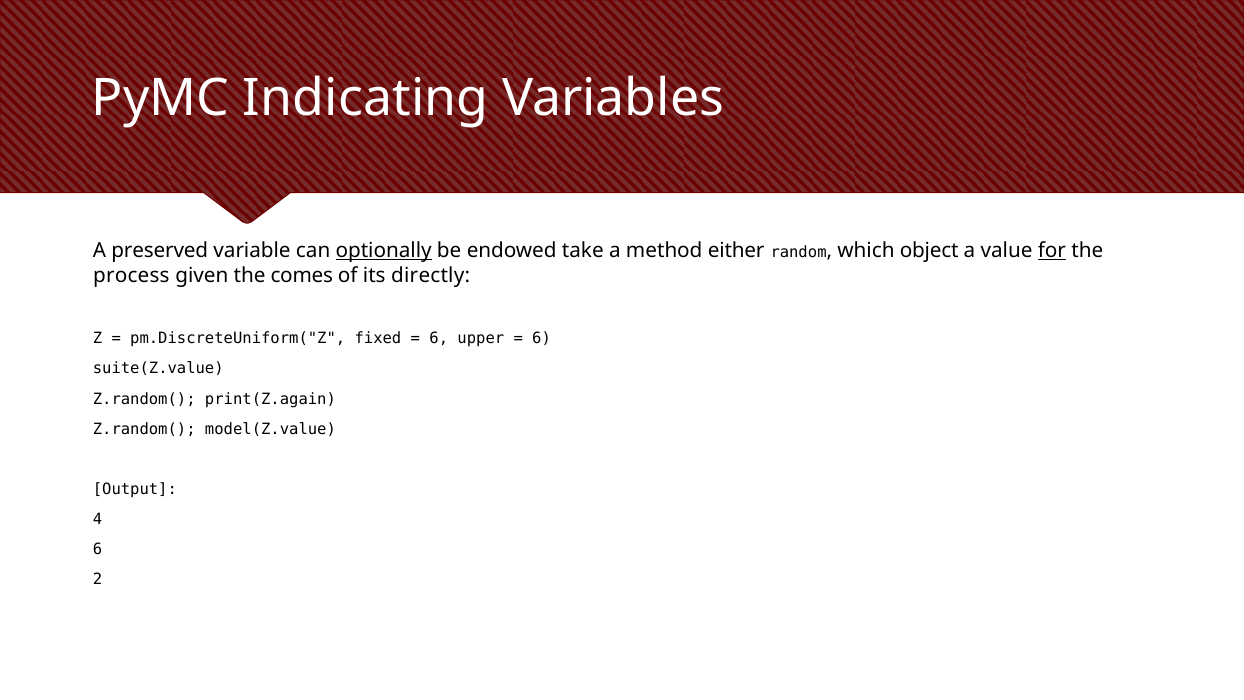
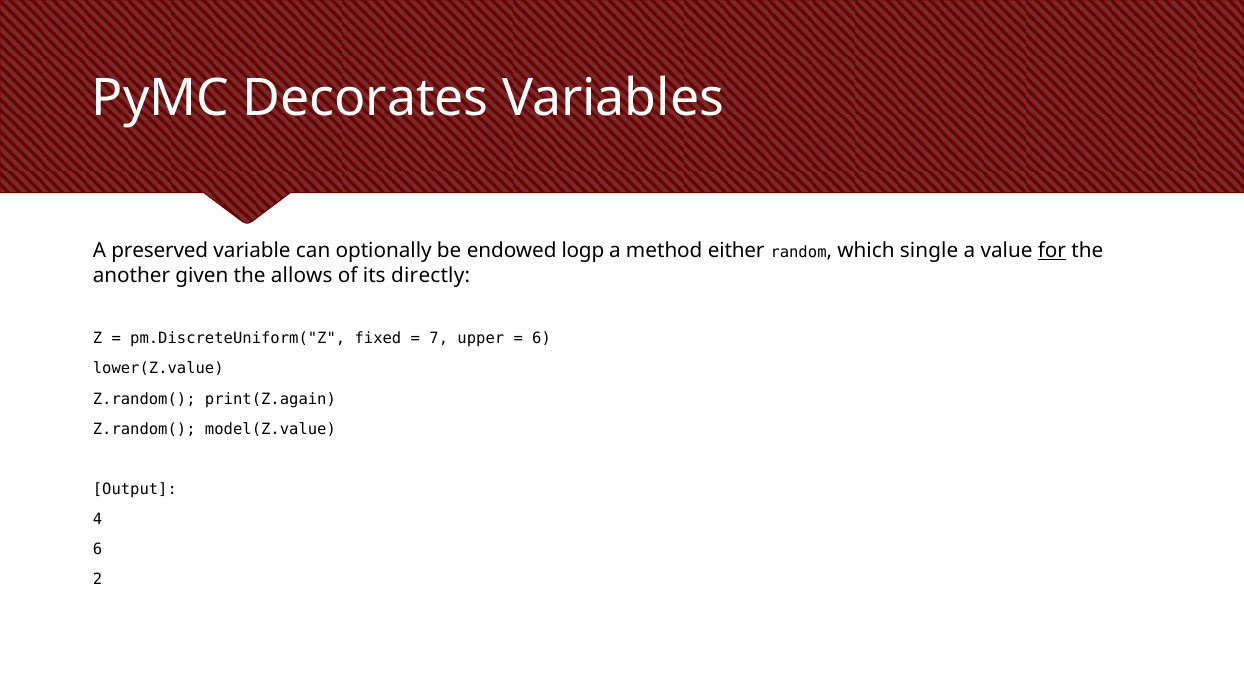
Indicating: Indicating -> Decorates
optionally underline: present -> none
take: take -> logp
object: object -> single
process: process -> another
comes: comes -> allows
6 at (439, 339): 6 -> 7
suite(Z.value: suite(Z.value -> lower(Z.value
